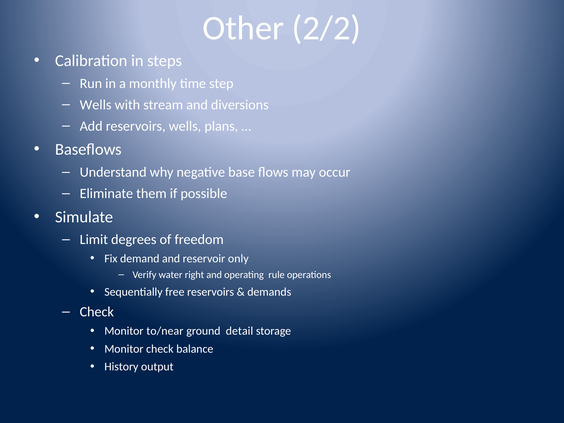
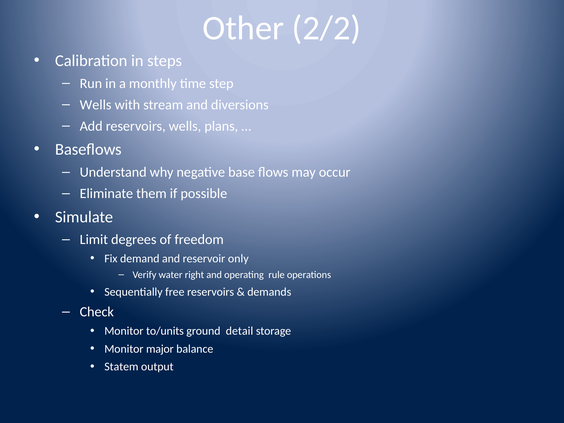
to/near: to/near -> to/units
Monitor check: check -> major
History: History -> Statem
